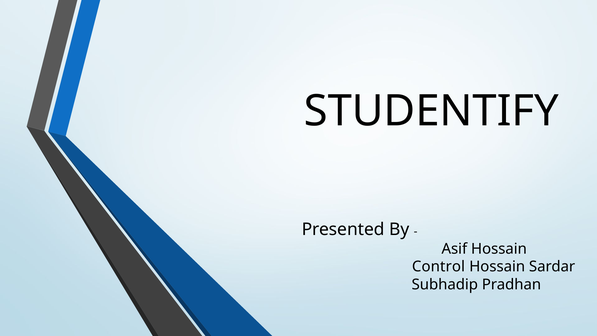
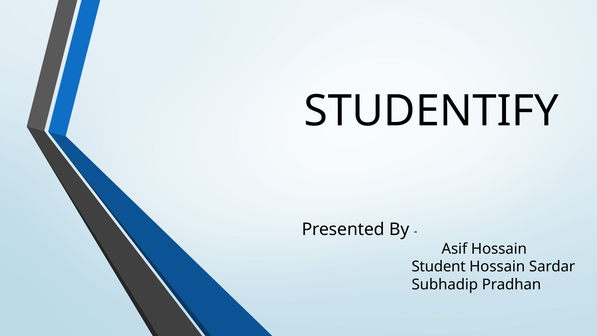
Control: Control -> Student
